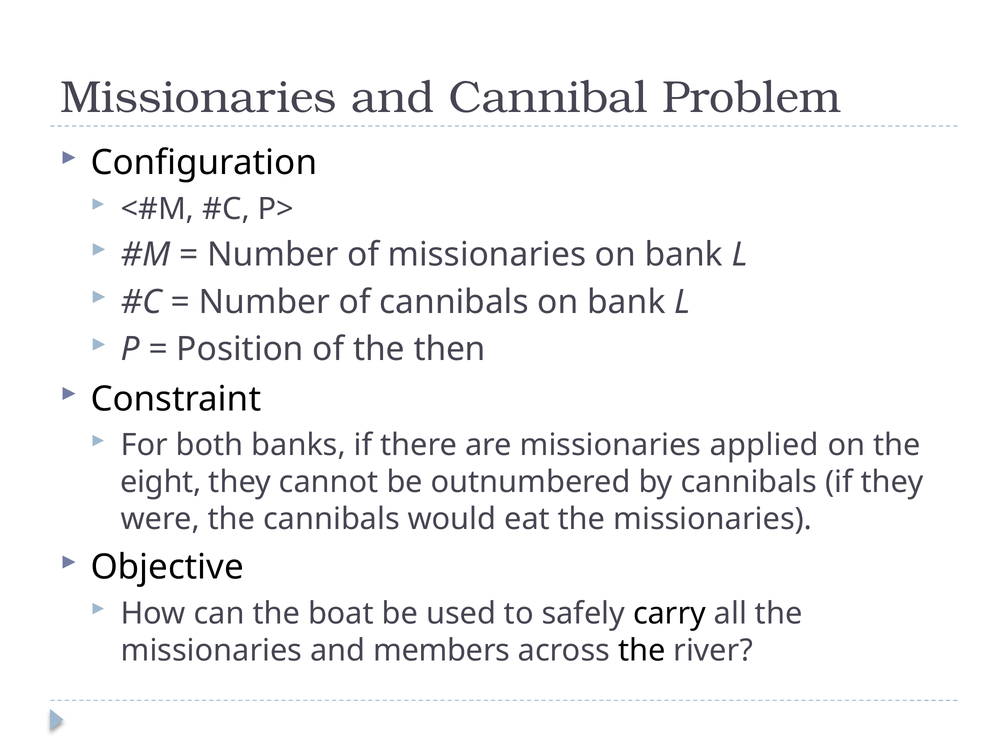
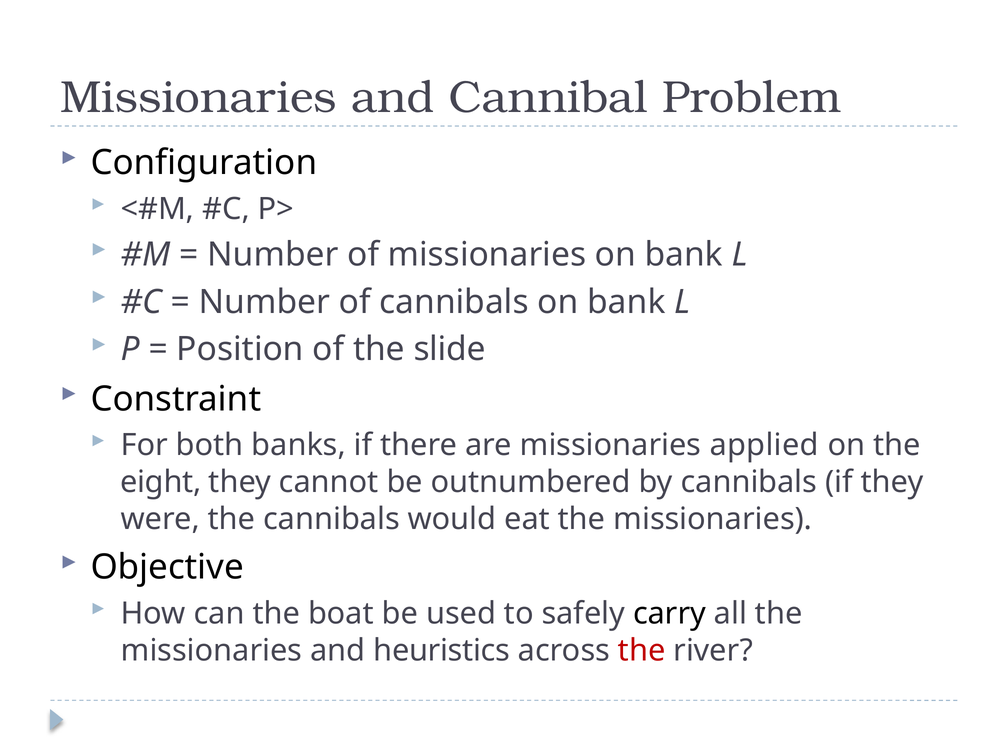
then: then -> slide
members: members -> heuristics
the at (642, 650) colour: black -> red
